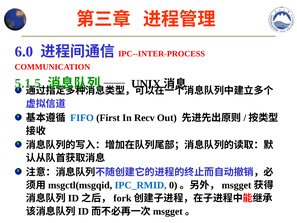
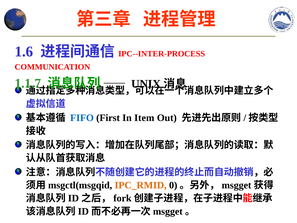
6.0: 6.0 -> 1.6
5.1.5: 5.1.5 -> 1.1.7
Recv: Recv -> Item
IPC_RMID colour: blue -> orange
